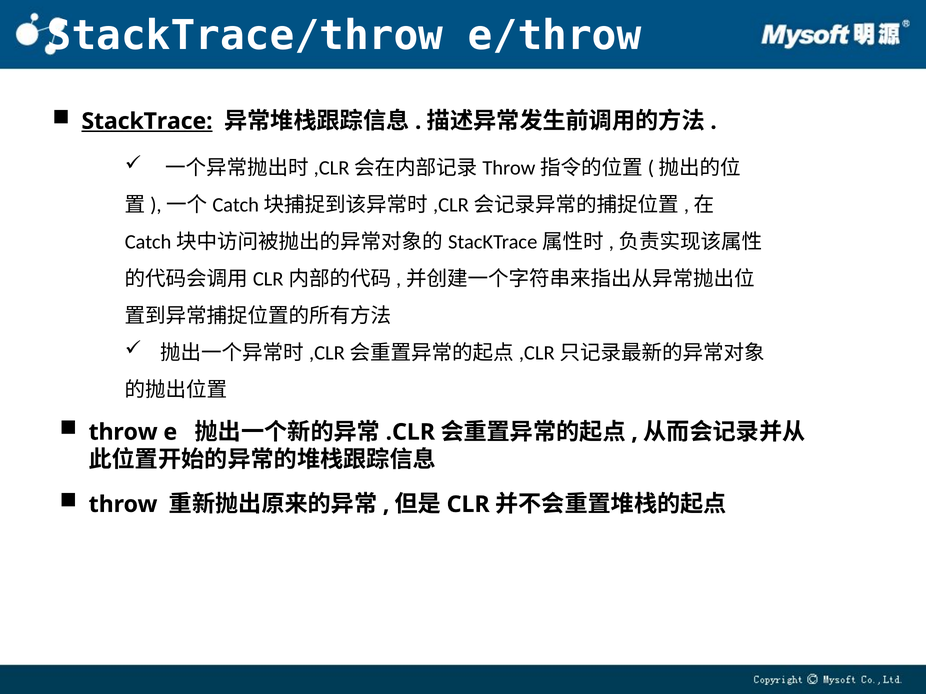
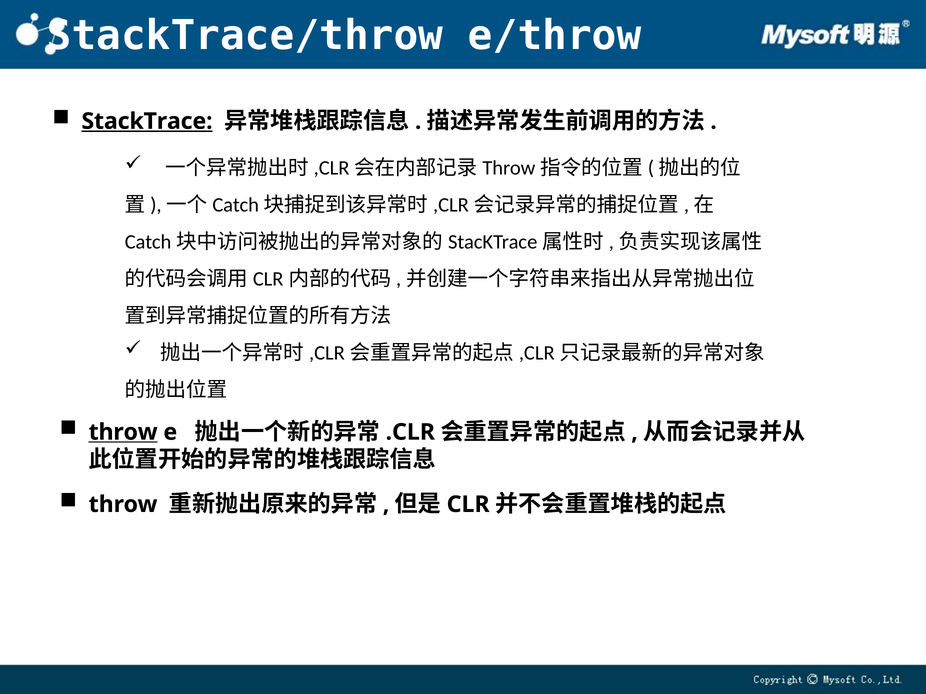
throw at (123, 432) underline: none -> present
